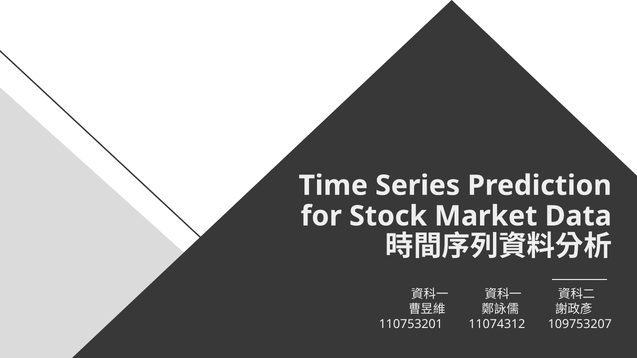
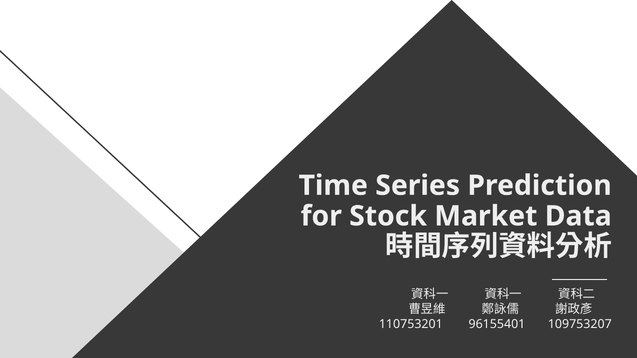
11074312: 11074312 -> 96155401
